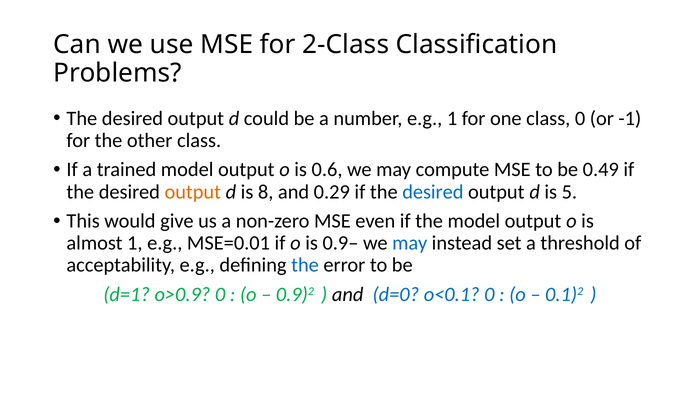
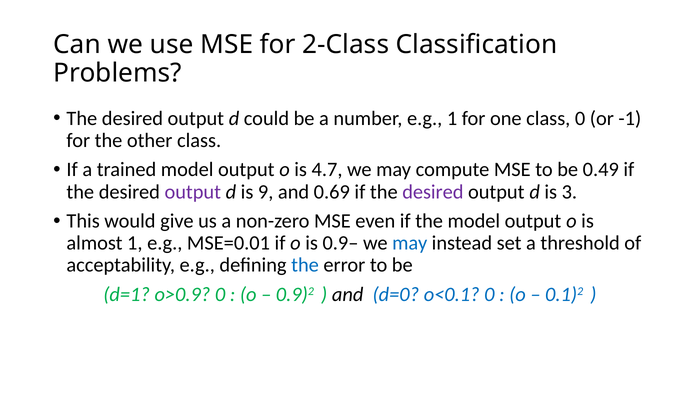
0.6: 0.6 -> 4.7
output at (193, 192) colour: orange -> purple
8: 8 -> 9
0.29: 0.29 -> 0.69
desired at (433, 192) colour: blue -> purple
5: 5 -> 3
